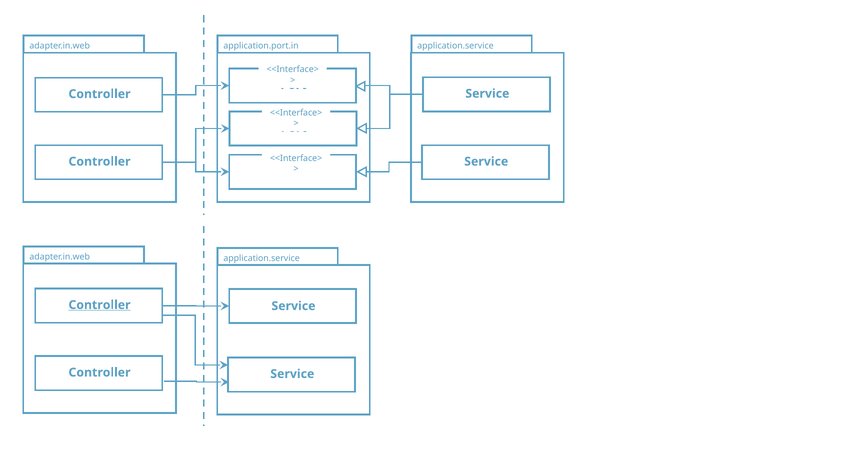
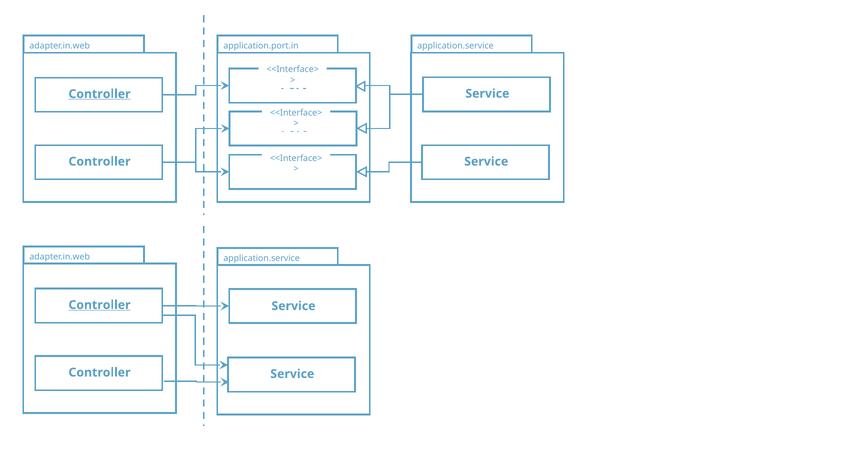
Controller at (99, 94) underline: none -> present
